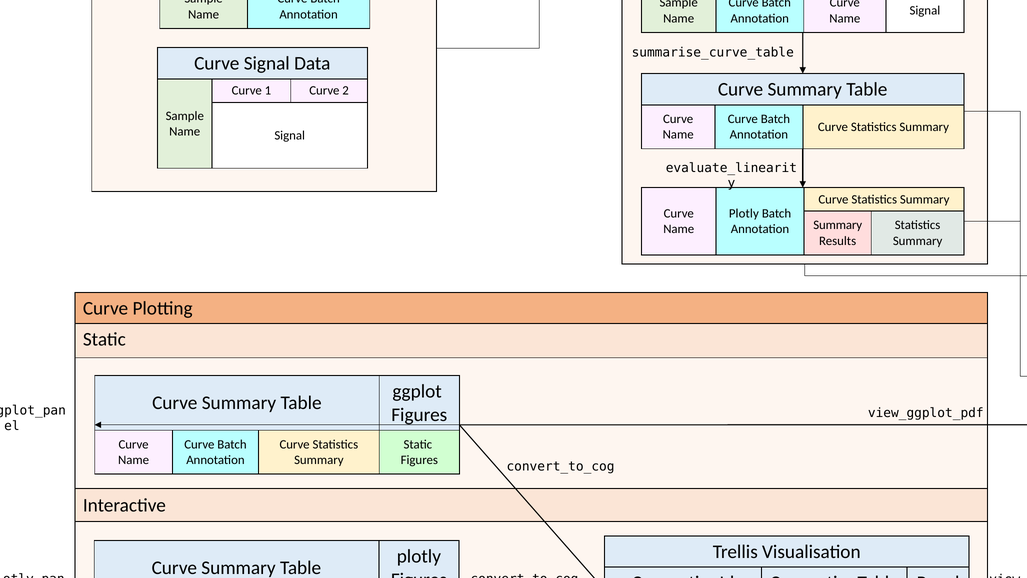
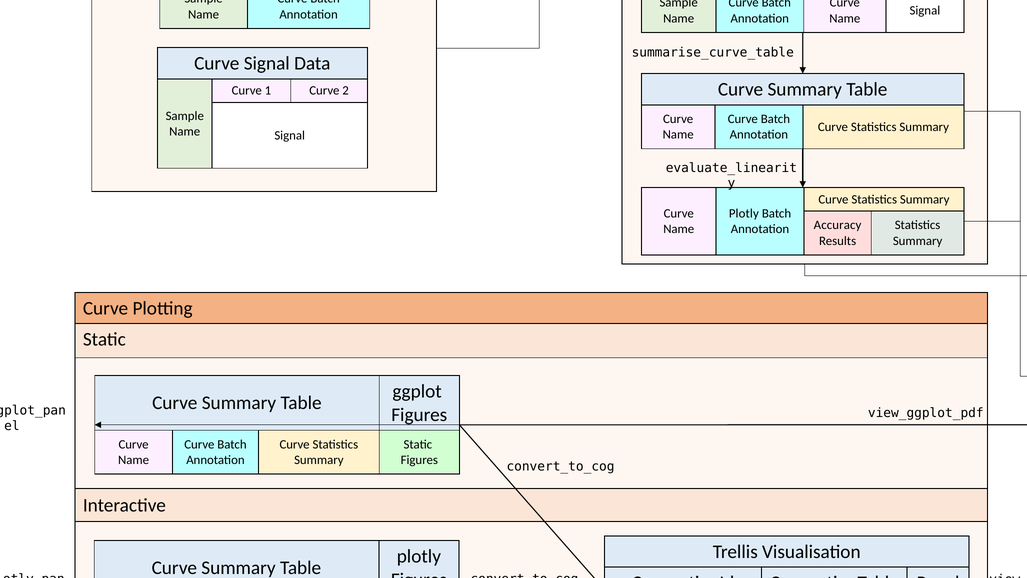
Summary at (838, 225): Summary -> Accuracy
